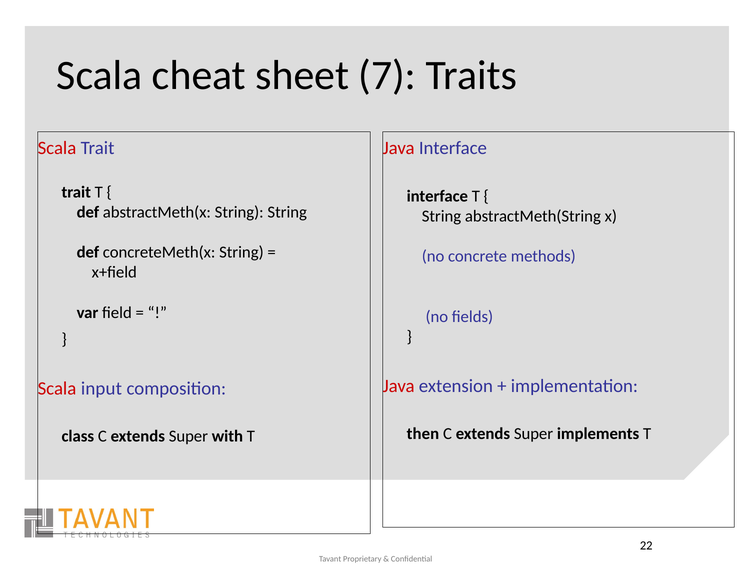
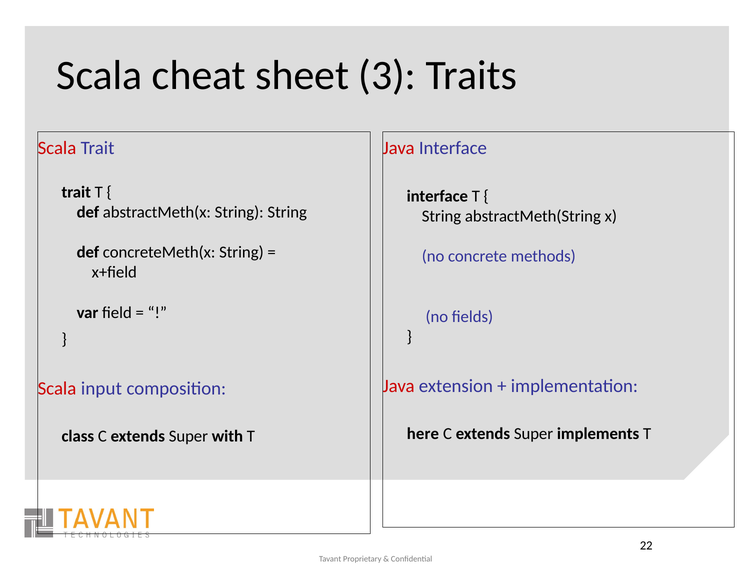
7: 7 -> 3
then: then -> here
